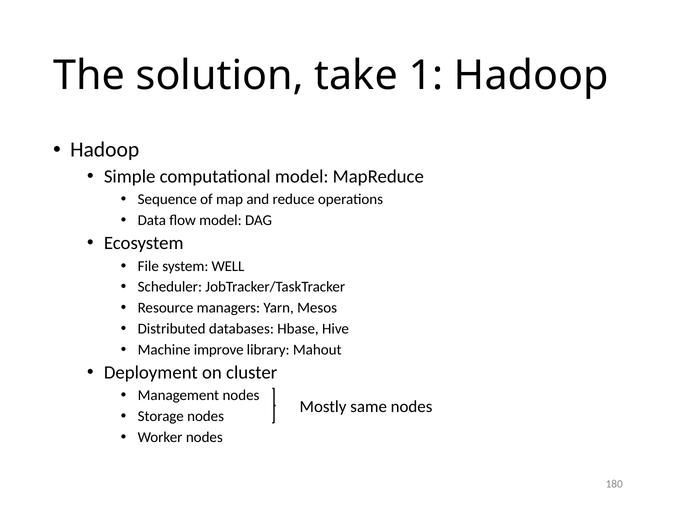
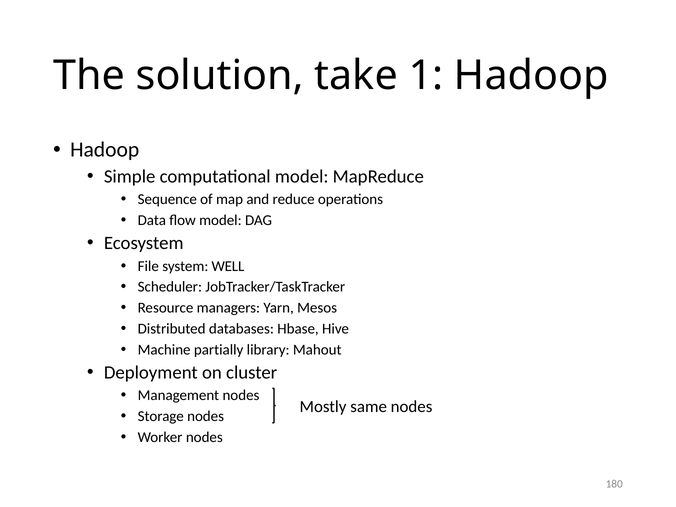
improve: improve -> partially
